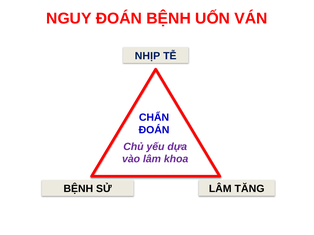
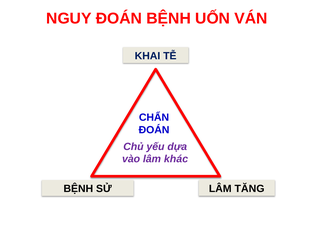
NHỊP: NHỊP -> KHAI
khoa: khoa -> khác
